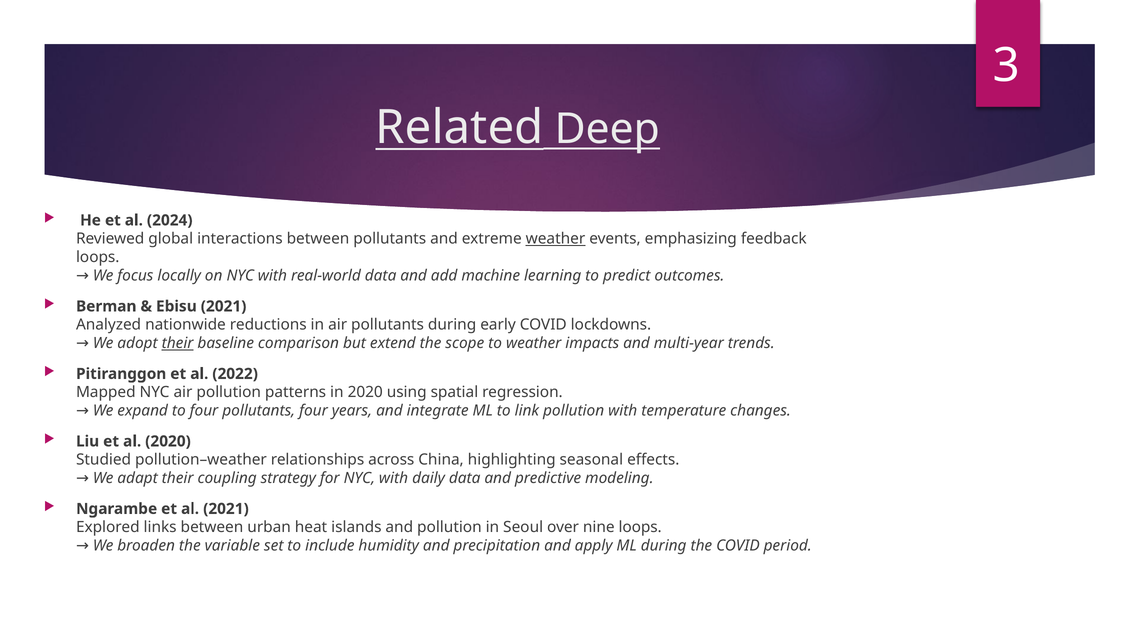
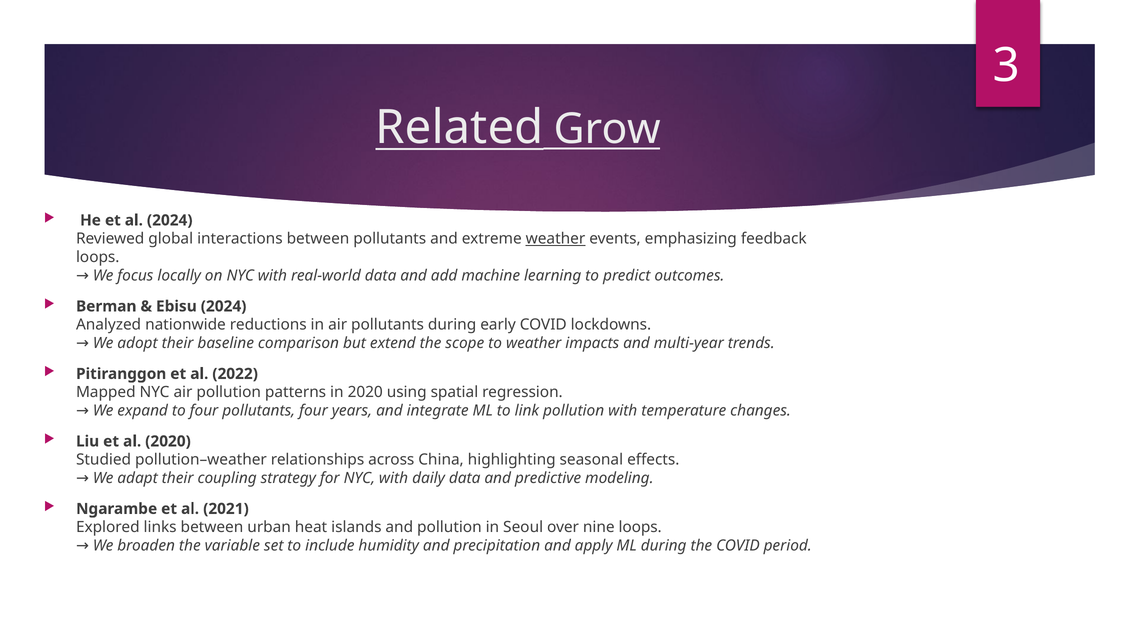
Deep: Deep -> Grow
Ebisu 2021: 2021 -> 2024
their at (178, 344) underline: present -> none
